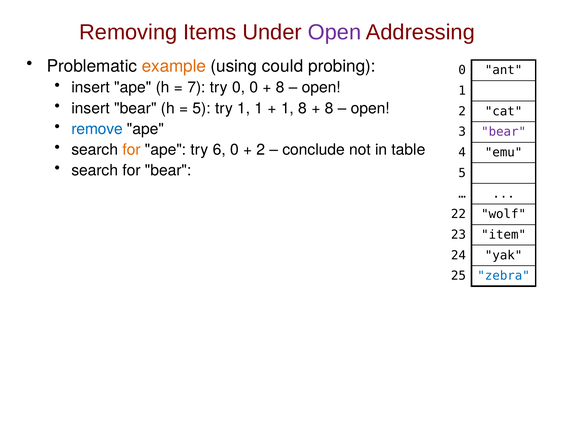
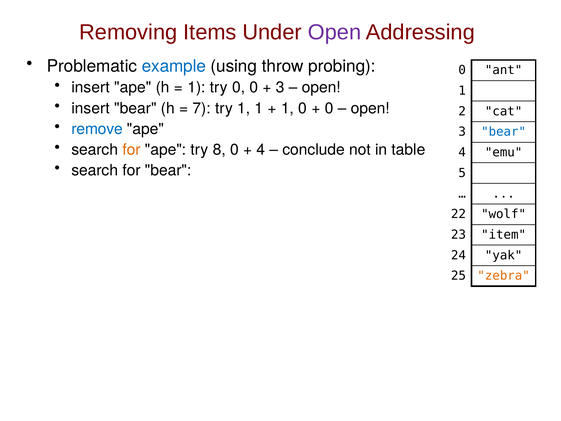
example colour: orange -> blue
could: could -> throw
7 at (197, 87): 7 -> 1
8 at (280, 87): 8 -> 3
5 at (202, 108): 5 -> 7
1 8: 8 -> 0
8 at (329, 108): 8 -> 0
bear at (504, 132) colour: purple -> blue
6: 6 -> 8
2 at (261, 150): 2 -> 4
zebra colour: blue -> orange
